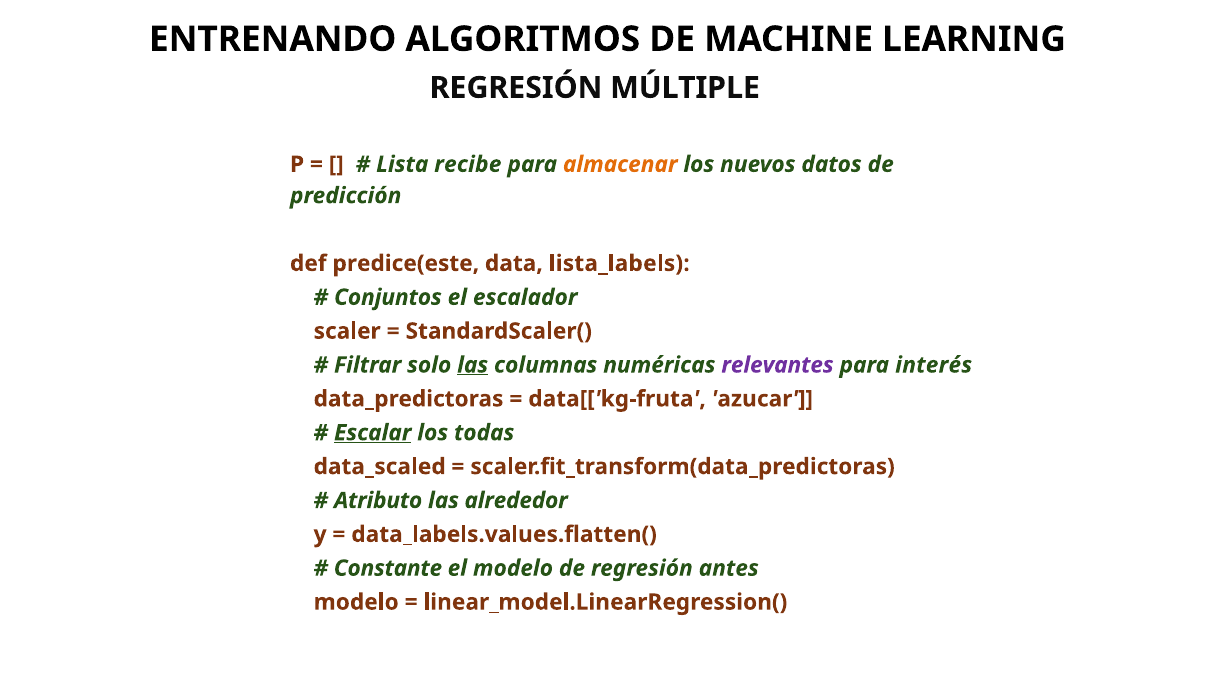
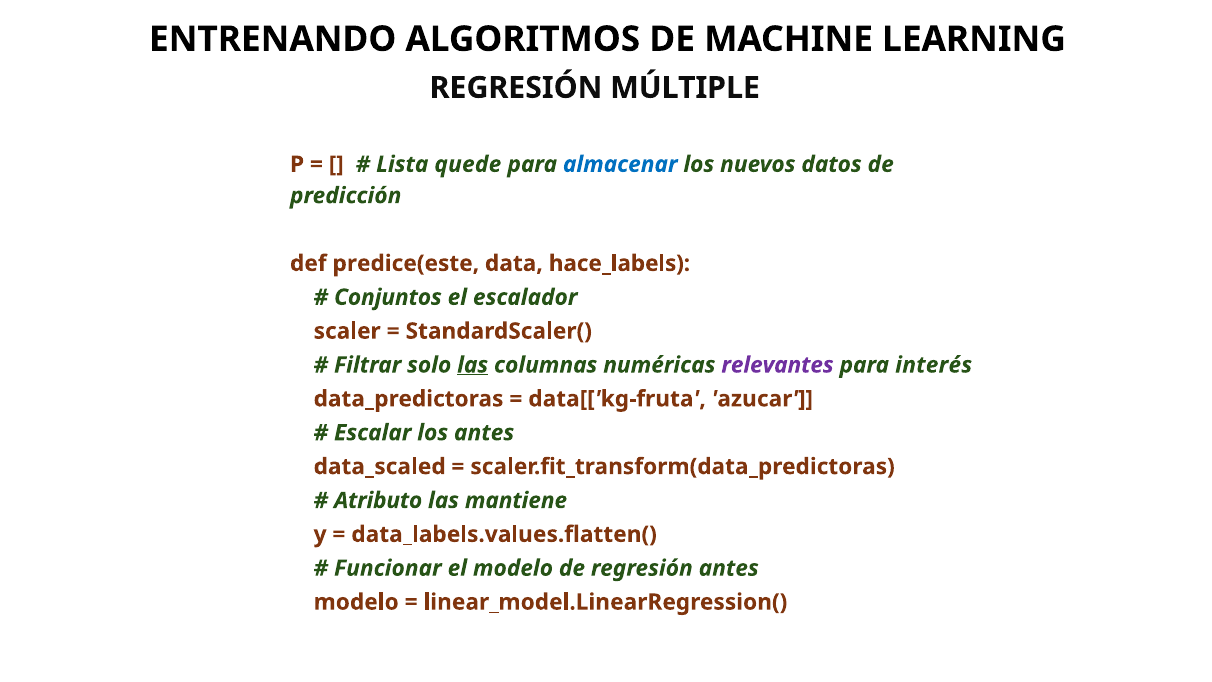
recibe: recibe -> quede
almacenar colour: orange -> blue
lista_labels: lista_labels -> hace_labels
Escalar underline: present -> none
los todas: todas -> antes
alrededor: alrededor -> mantiene
Constante: Constante -> Funcionar
